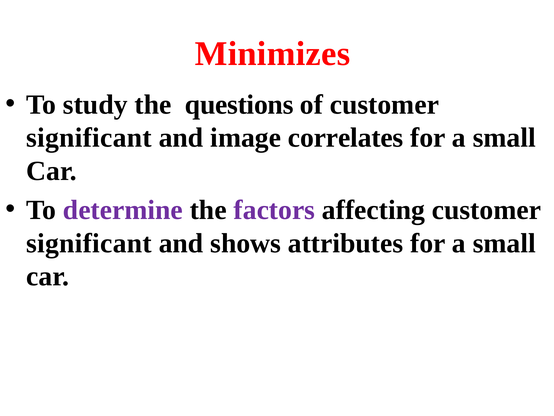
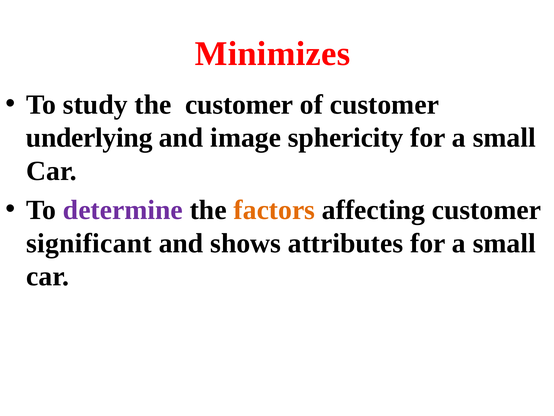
the questions: questions -> customer
significant at (89, 138): significant -> underlying
correlates: correlates -> sphericity
factors colour: purple -> orange
